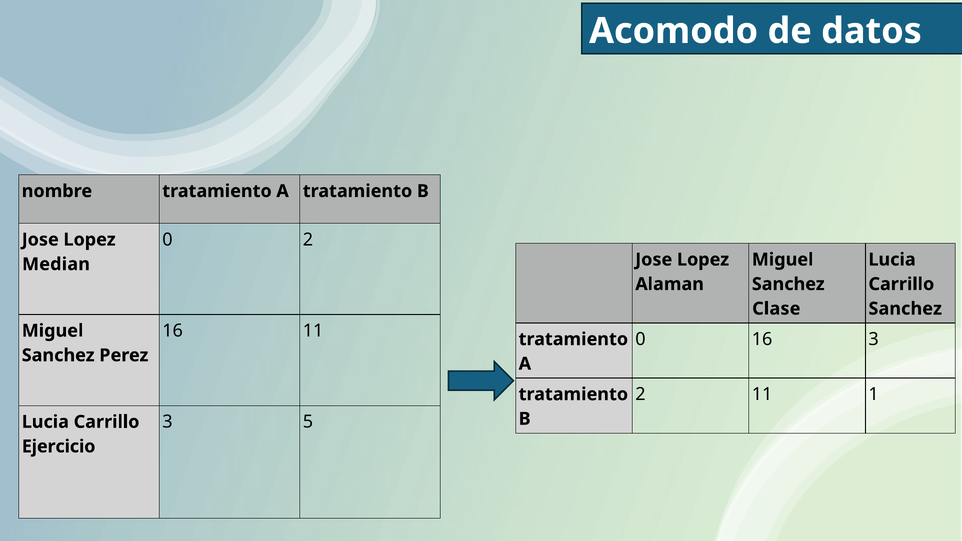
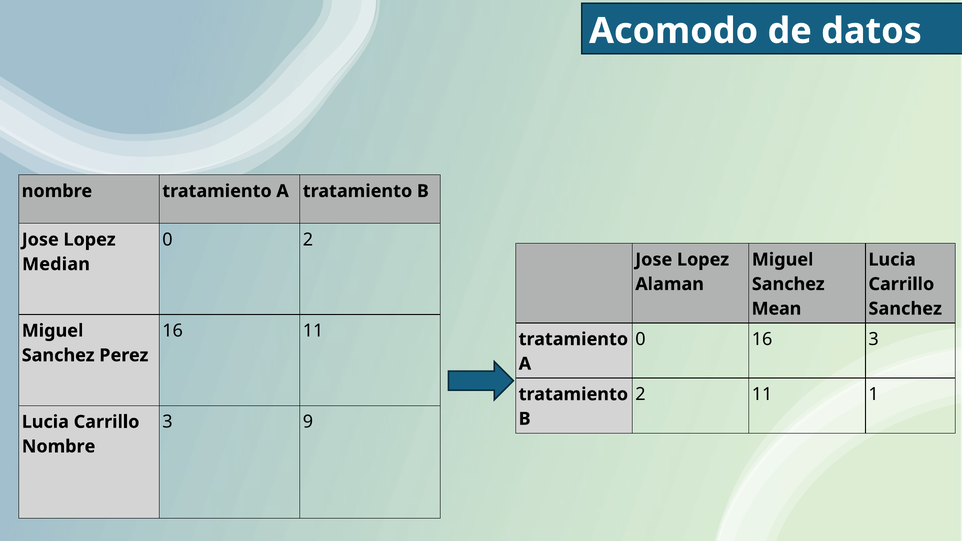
Clase: Clase -> Mean
5: 5 -> 9
Ejercicio at (59, 447): Ejercicio -> Nombre
